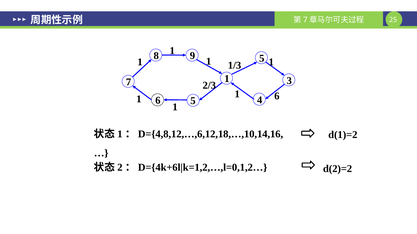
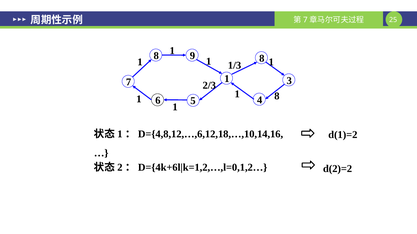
5 at (262, 59): 5 -> 8
6 at (277, 96): 6 -> 8
